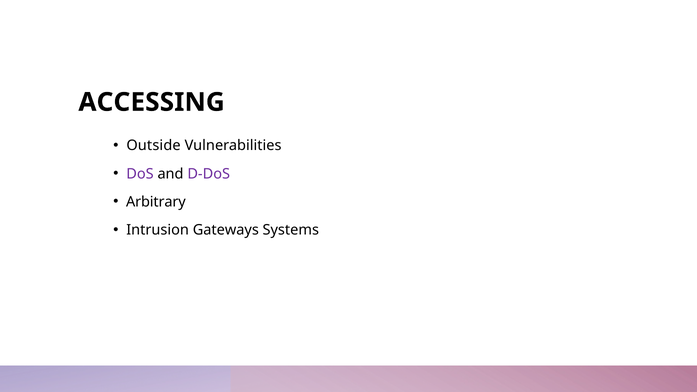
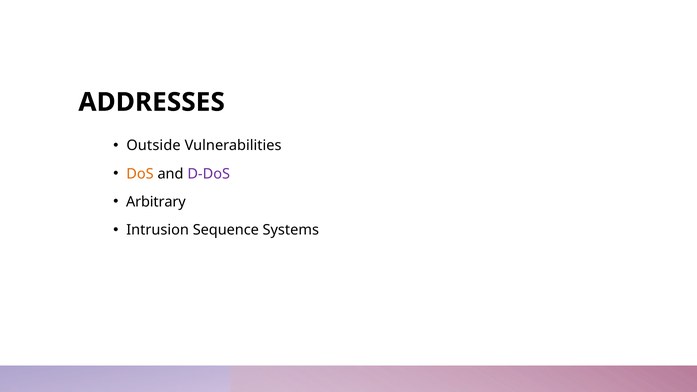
ACCESSING: ACCESSING -> ADDRESSES
DoS colour: purple -> orange
Gateways: Gateways -> Sequence
